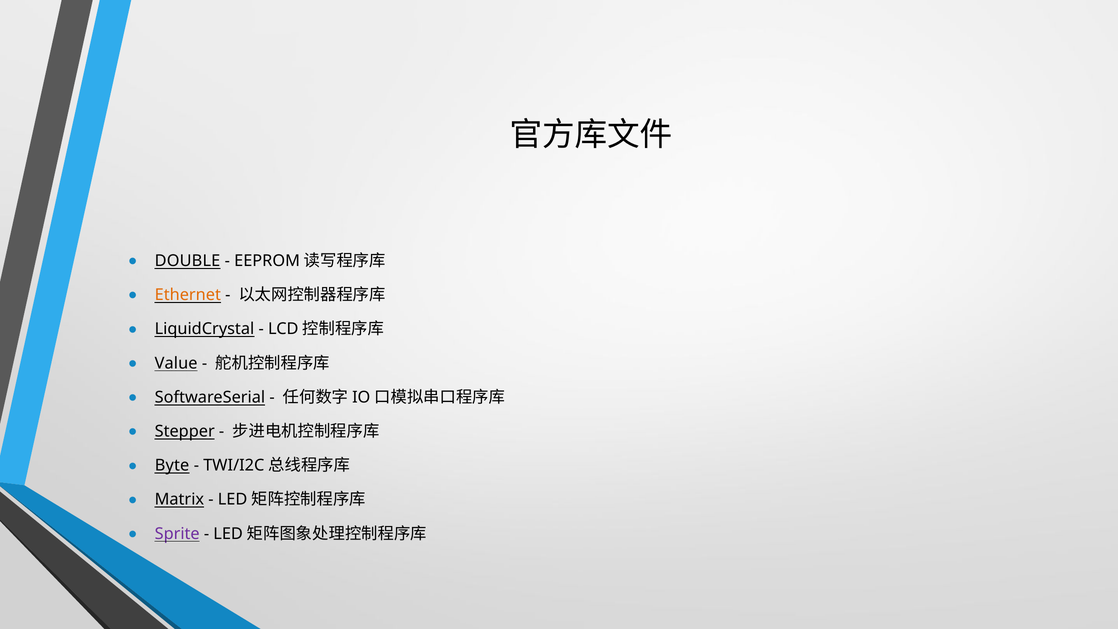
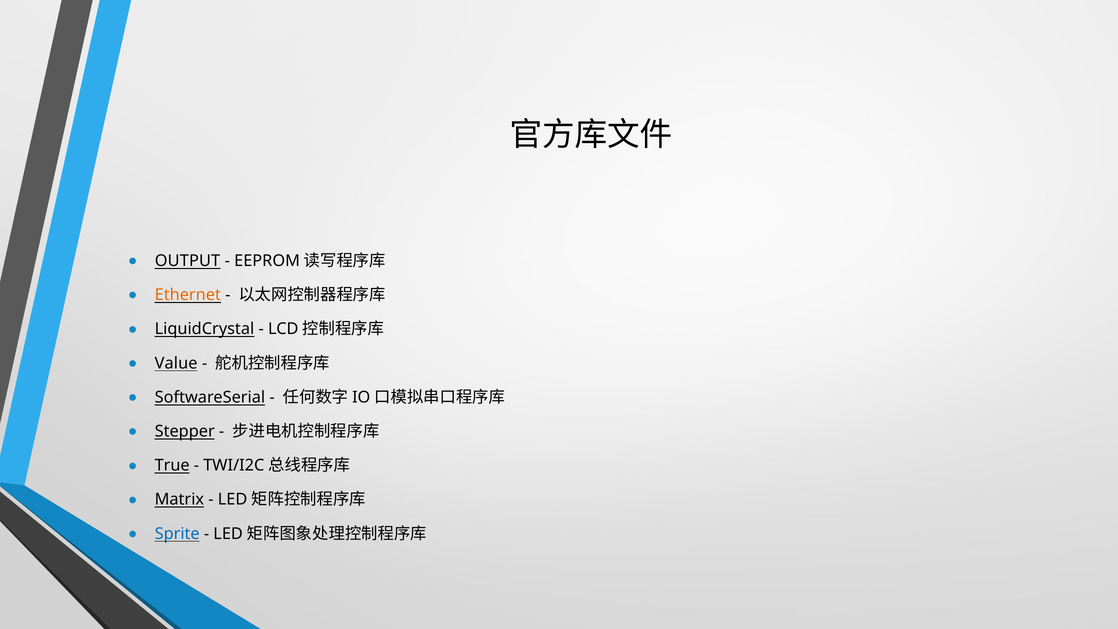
DOUBLE: DOUBLE -> OUTPUT
Byte: Byte -> True
Sprite colour: purple -> blue
